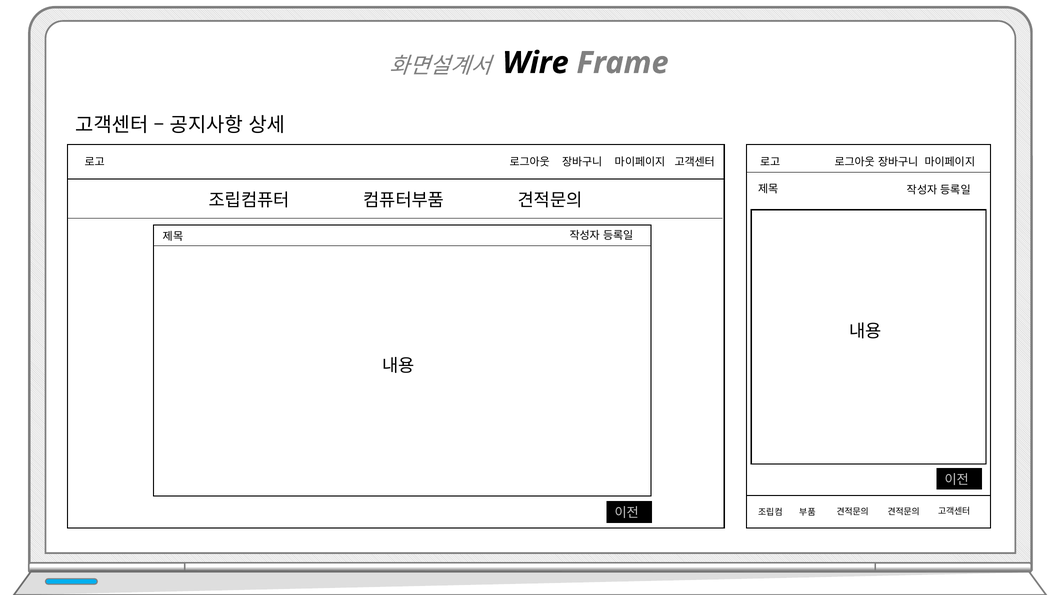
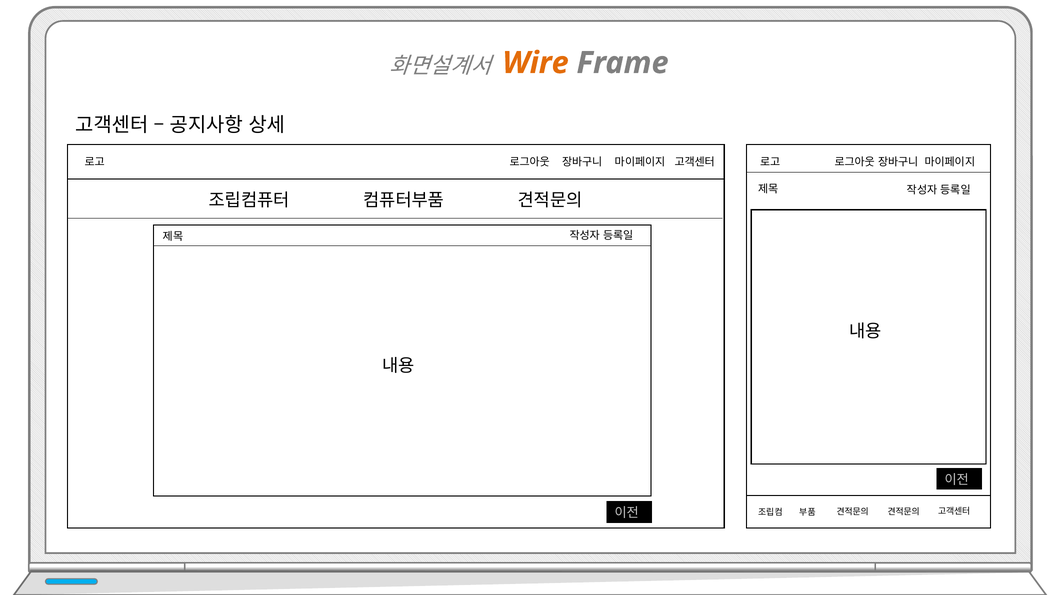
Wire colour: black -> orange
